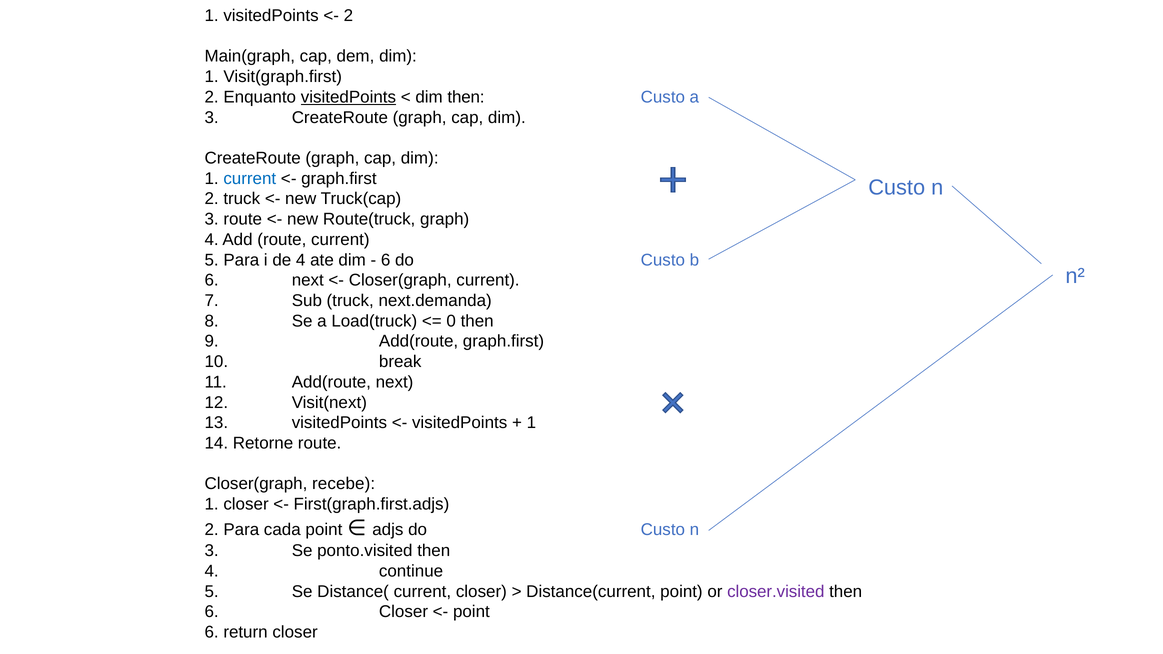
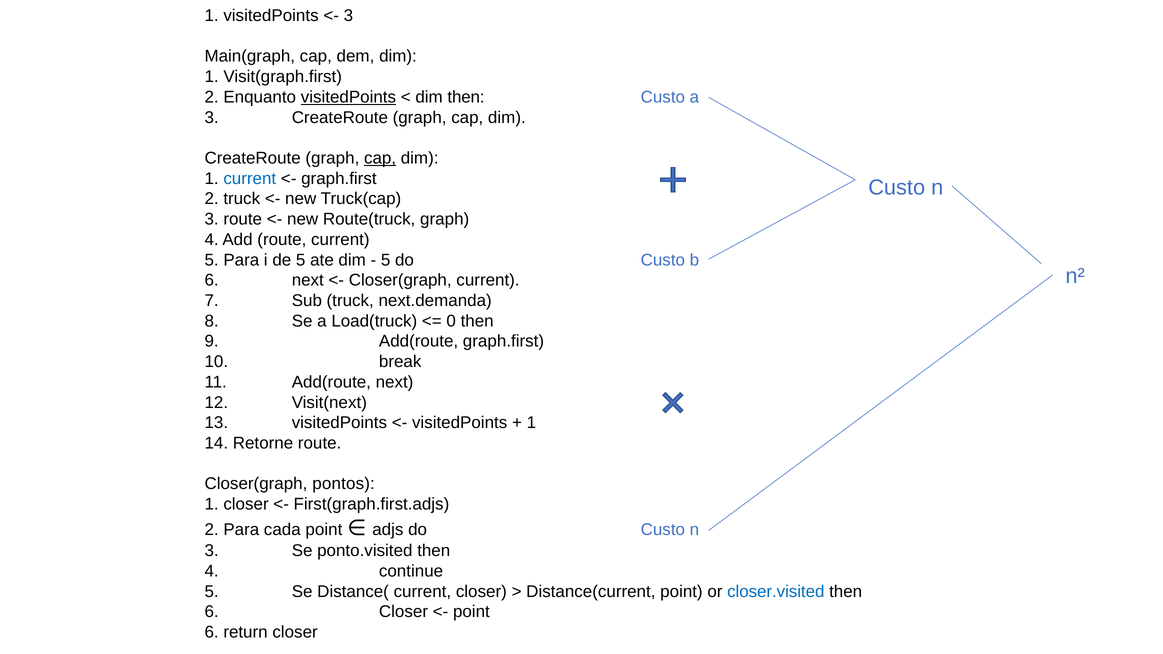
2 at (348, 16): 2 -> 3
cap at (380, 158) underline: none -> present
de 4: 4 -> 5
6 at (386, 260): 6 -> 5
recebe: recebe -> pontos
closer.visited colour: purple -> blue
